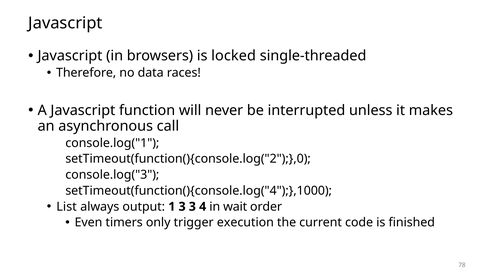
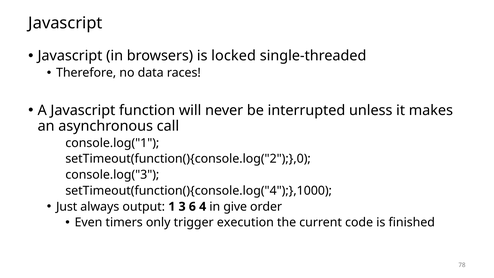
List: List -> Just
3 3: 3 -> 6
wait: wait -> give
